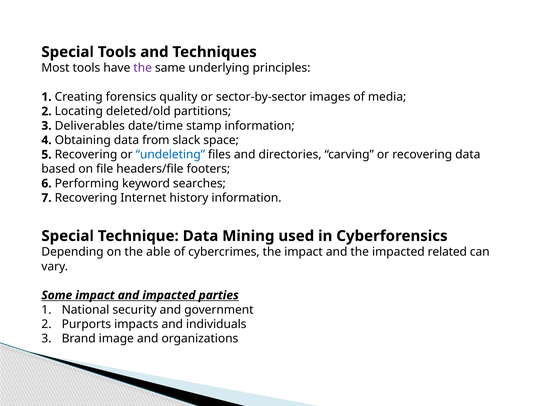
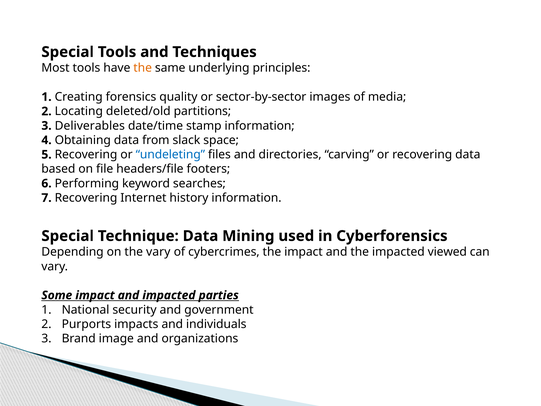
the at (143, 68) colour: purple -> orange
the able: able -> vary
related: related -> viewed
